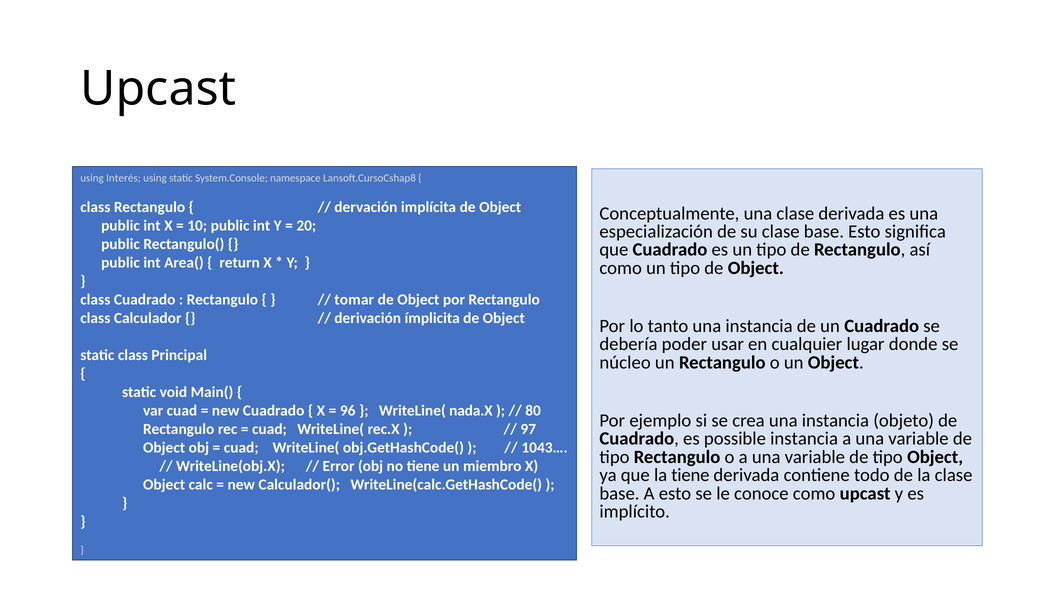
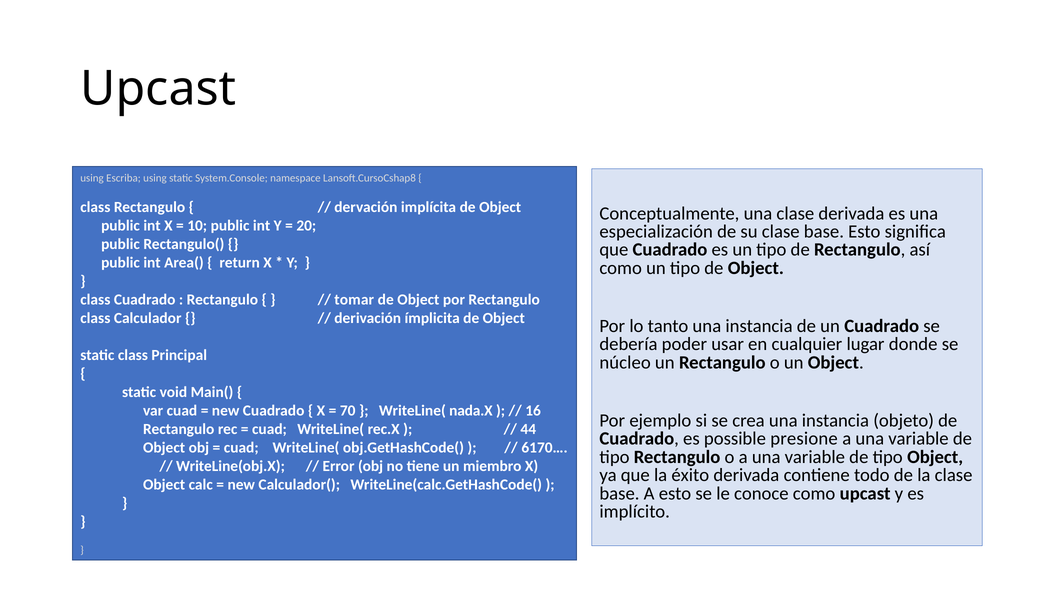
Interés: Interés -> Escriba
96: 96 -> 70
80: 80 -> 16
97: 97 -> 44
possible instancia: instancia -> presione
1043…: 1043… -> 6170…
la tiene: tiene -> éxito
